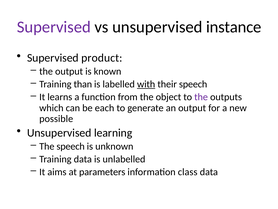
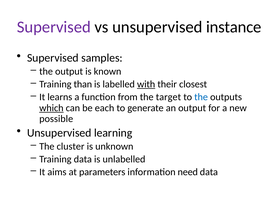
product: product -> samples
their speech: speech -> closest
object: object -> target
the at (201, 97) colour: purple -> blue
which underline: none -> present
The speech: speech -> cluster
class: class -> need
